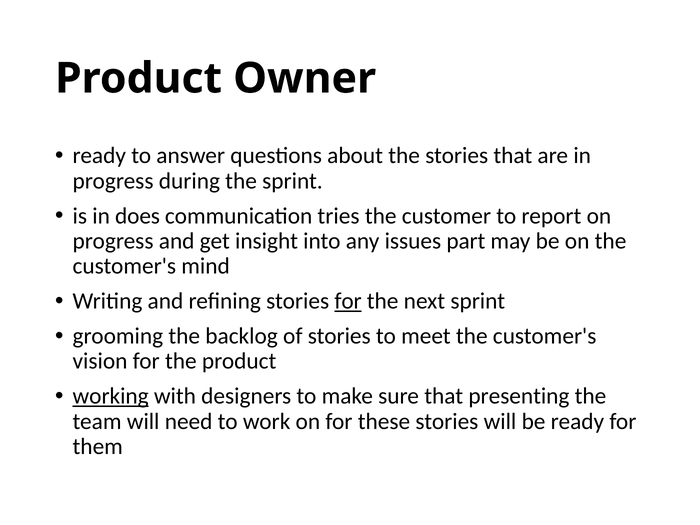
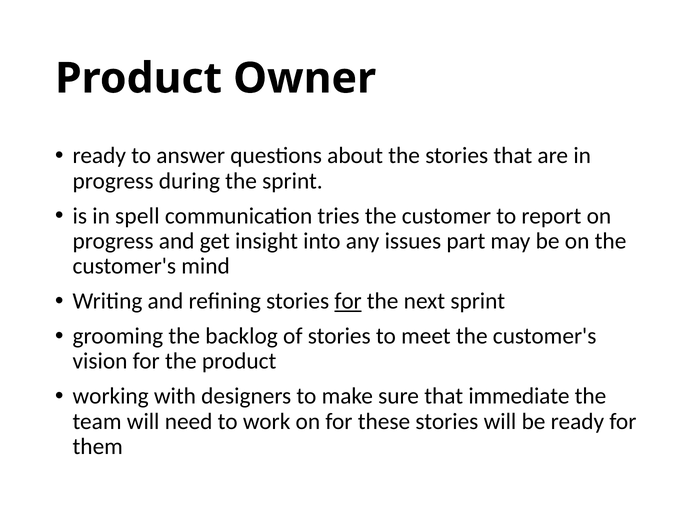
does: does -> spell
working underline: present -> none
presenting: presenting -> immediate
